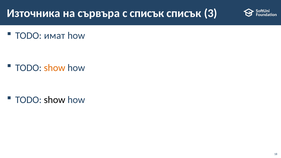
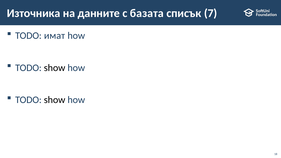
сървъра: сървъра -> данните
с списък: списък -> базата
3: 3 -> 7
show at (55, 68) colour: orange -> black
